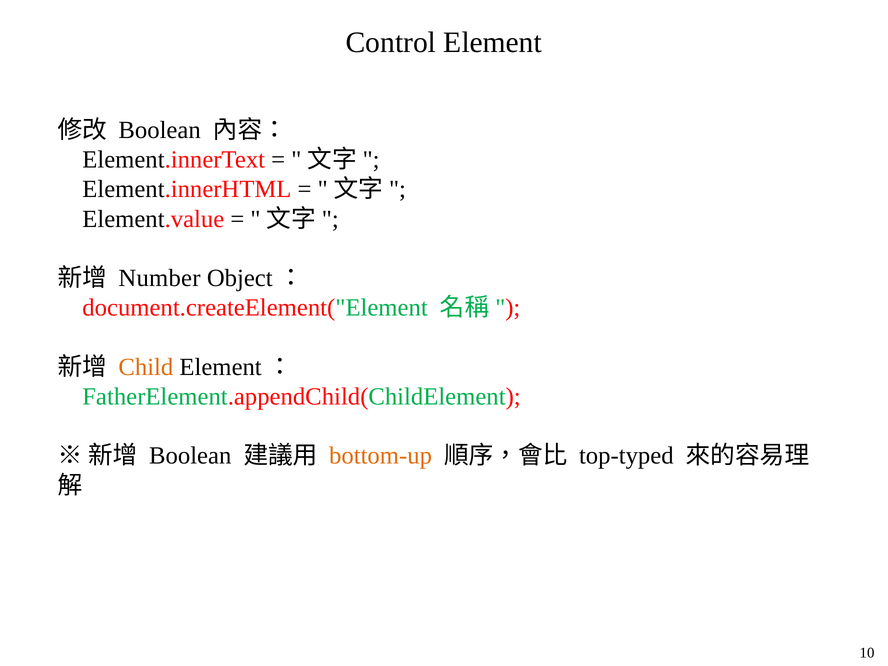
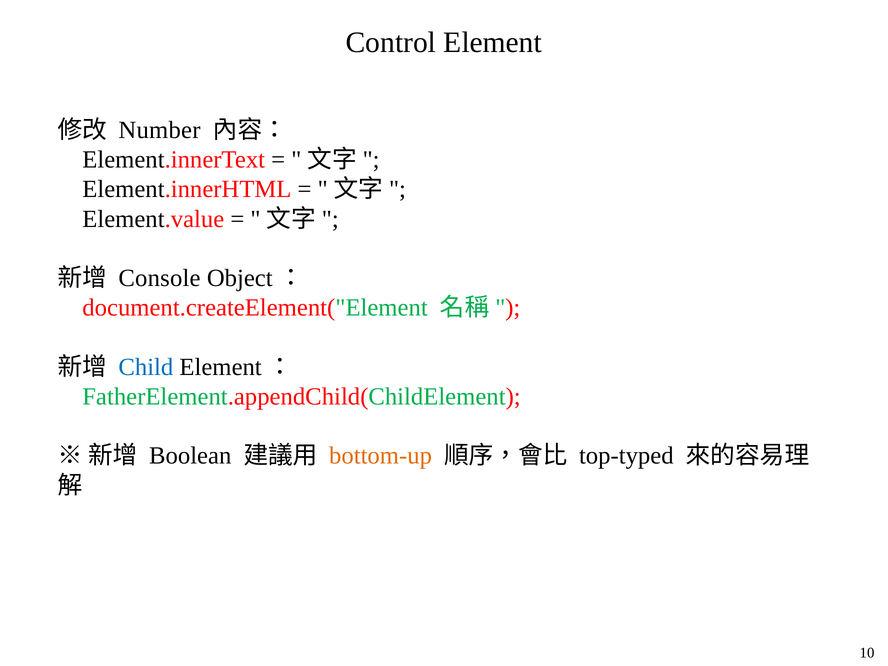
Boolean at (160, 130): Boolean -> Number
Number: Number -> Console
Child colour: orange -> blue
